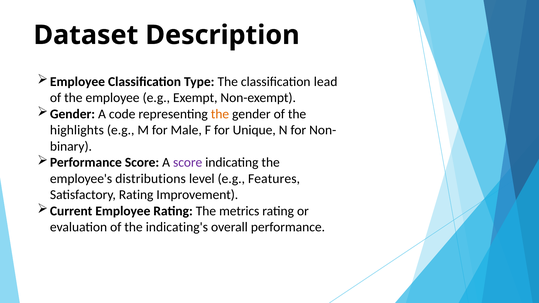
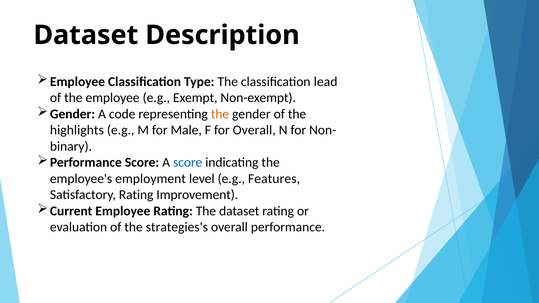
for Unique: Unique -> Overall
score at (188, 163) colour: purple -> blue
distributions: distributions -> employment
The metrics: metrics -> dataset
indicating's: indicating's -> strategies's
